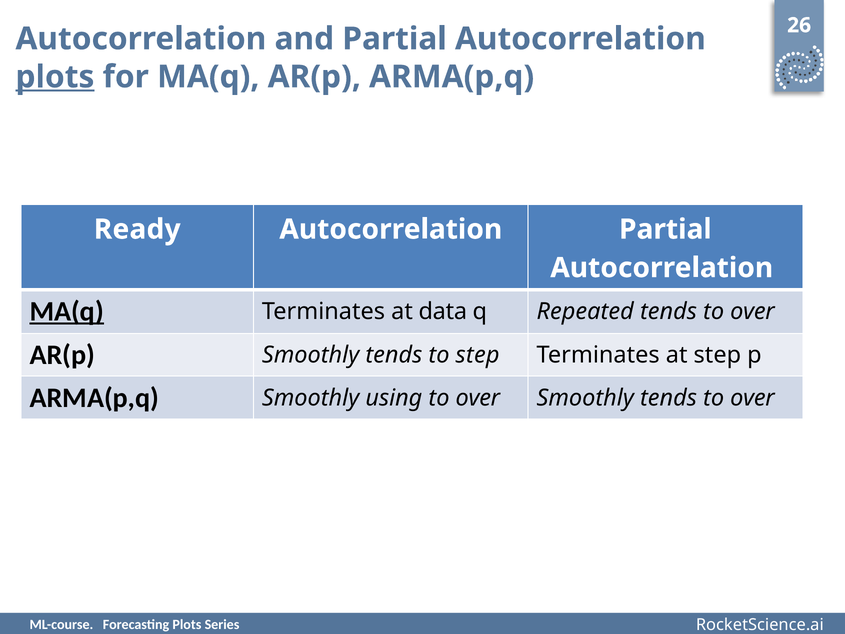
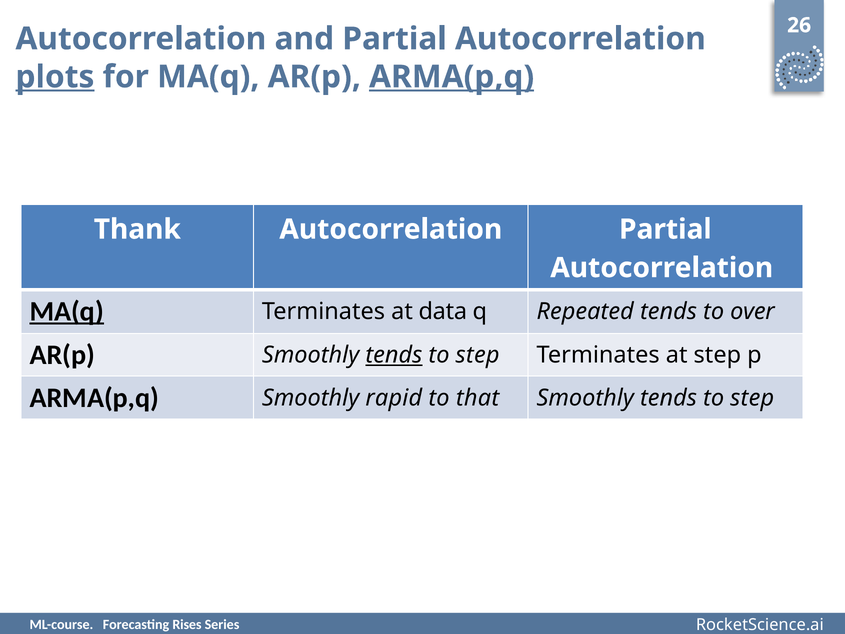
ARMA(p,q at (452, 77) underline: none -> present
Ready: Ready -> Thank
tends at (394, 355) underline: none -> present
using: using -> rapid
over at (478, 398): over -> that
over at (752, 398): over -> step
Forecasting Plots: Plots -> Rises
